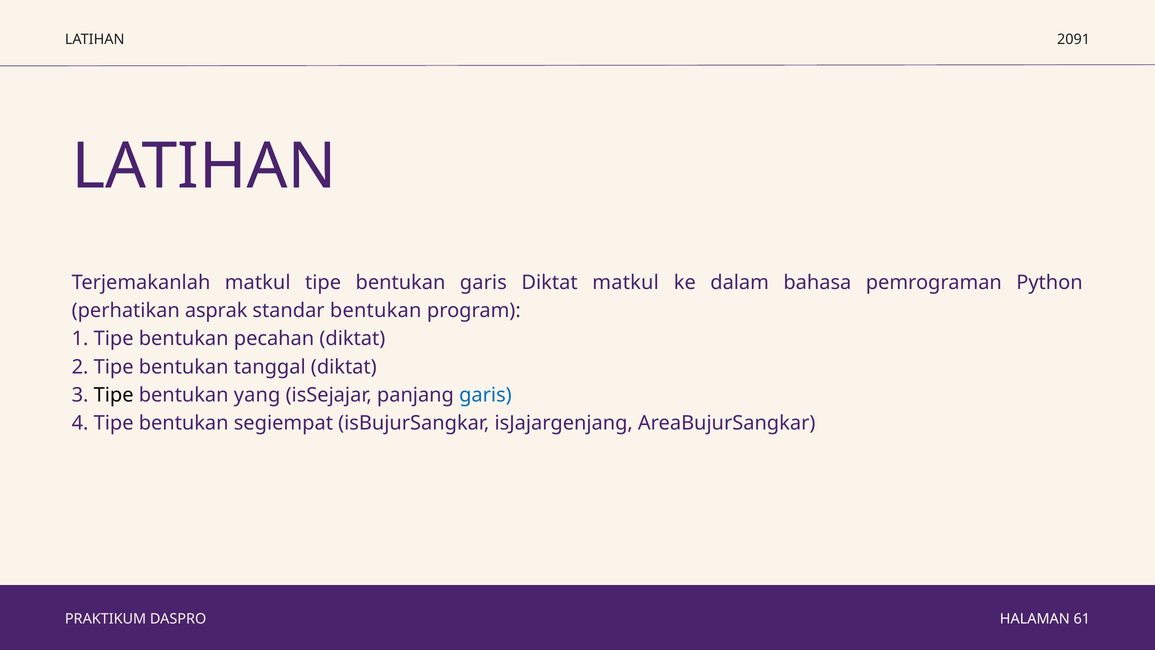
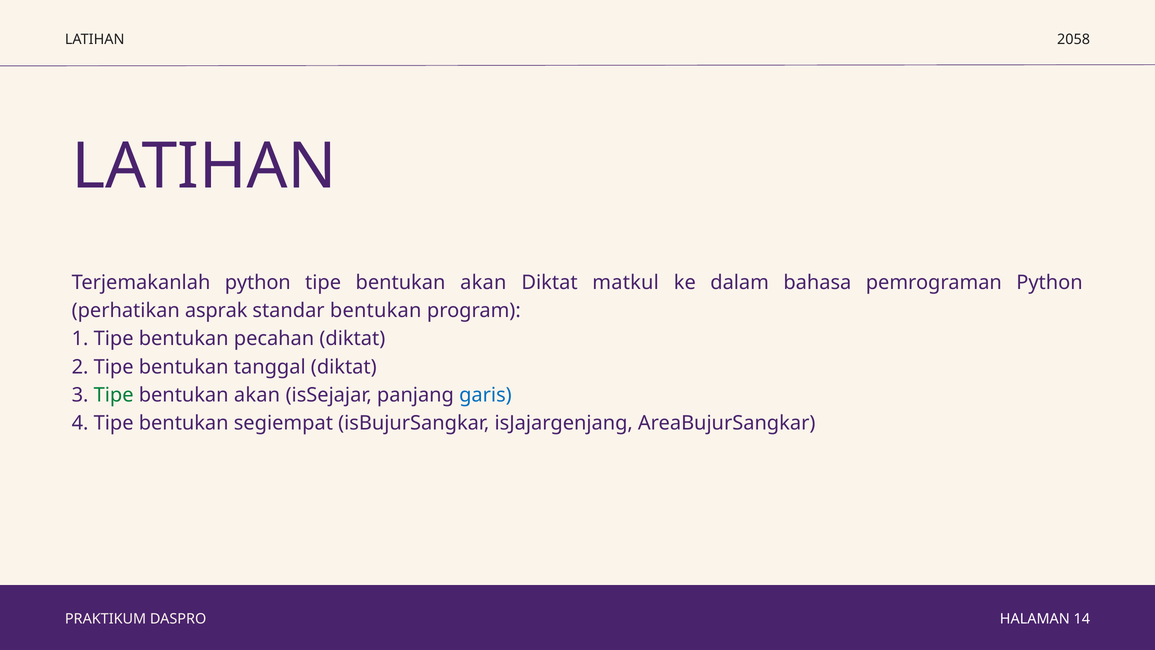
2091: 2091 -> 2058
Terjemakanlah matkul: matkul -> python
garis at (483, 282): garis -> akan
Tipe at (114, 395) colour: black -> green
yang at (257, 395): yang -> akan
61: 61 -> 14
